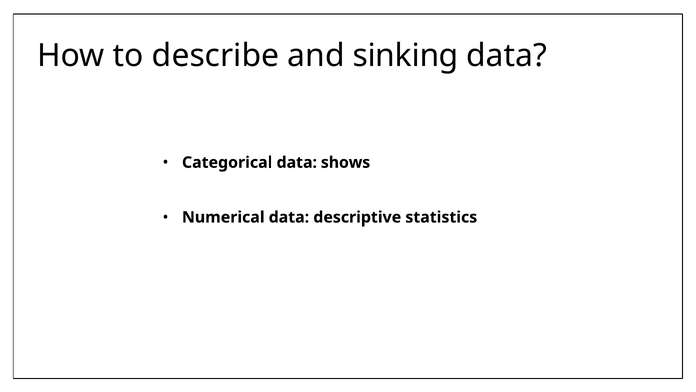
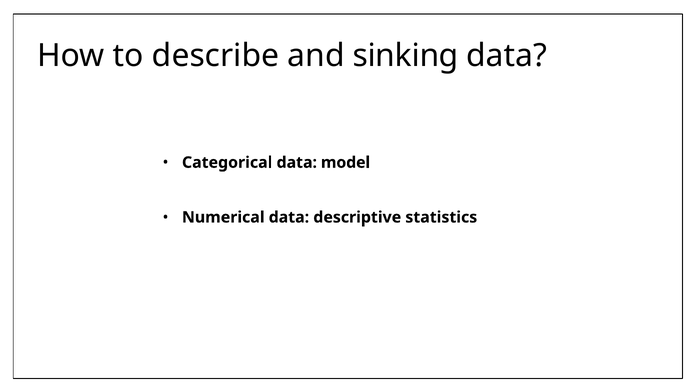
shows: shows -> model
